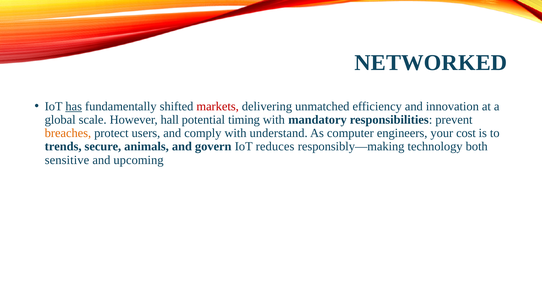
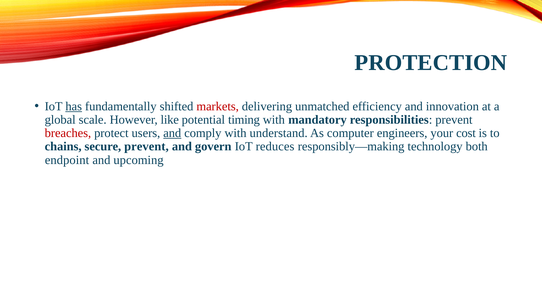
NETWORKED: NETWORKED -> PROTECTION
hall: hall -> like
breaches colour: orange -> red
and at (172, 133) underline: none -> present
trends: trends -> chains
secure animals: animals -> prevent
sensitive: sensitive -> endpoint
